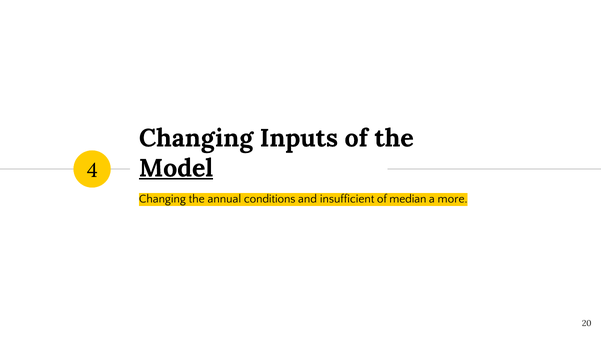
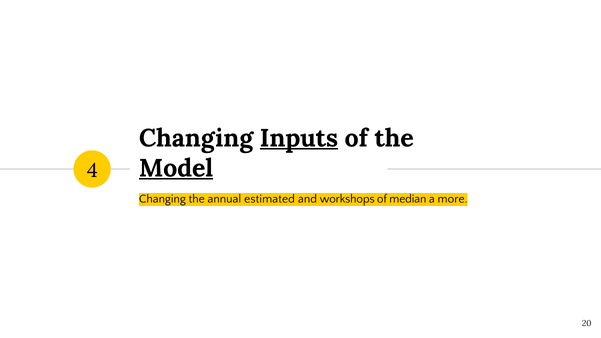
Inputs underline: none -> present
conditions: conditions -> estimated
insufficient: insufficient -> workshops
